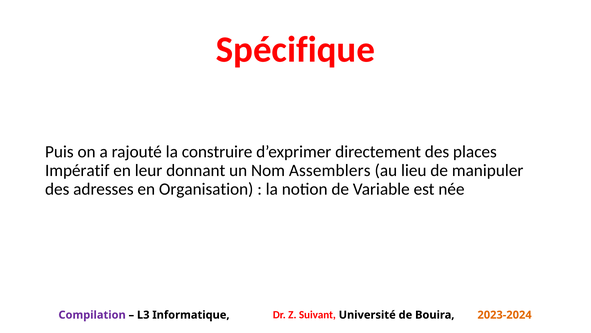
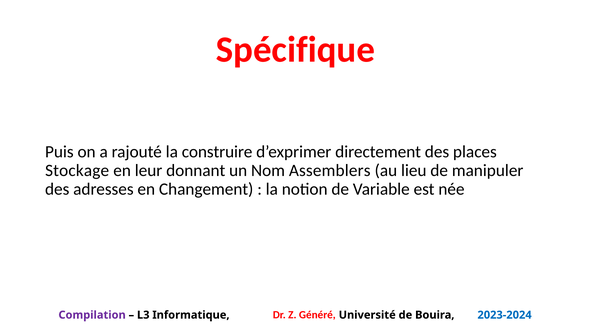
Impératif: Impératif -> Stockage
Organisation: Organisation -> Changement
Suivant: Suivant -> Généré
2023-2024 colour: orange -> blue
